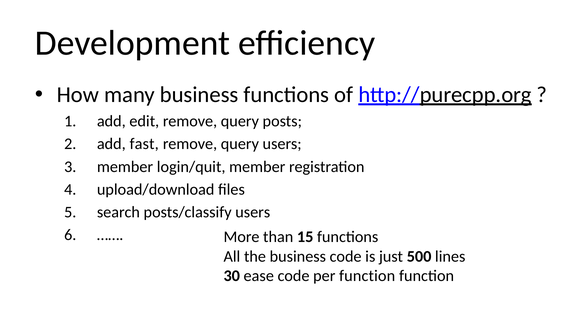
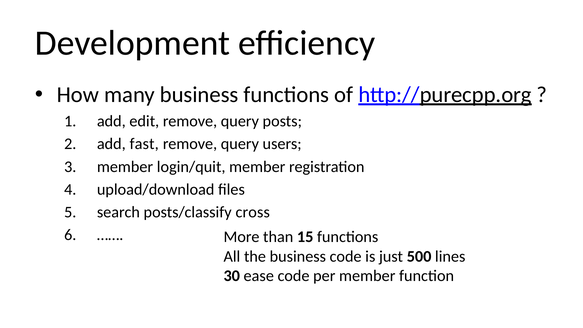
posts/classify users: users -> cross
per function: function -> member
